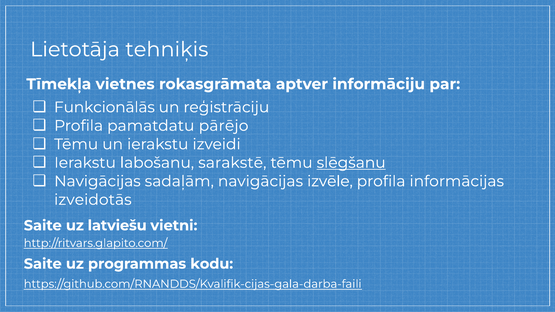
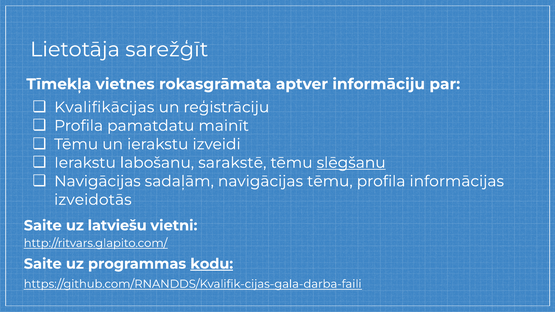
tehniķis: tehniķis -> sarežģīt
Funkcionālās: Funkcionālās -> Kvalifikācijas
pārējo: pārējo -> mainīt
navigācijas izvēle: izvēle -> tēmu
kodu underline: none -> present
